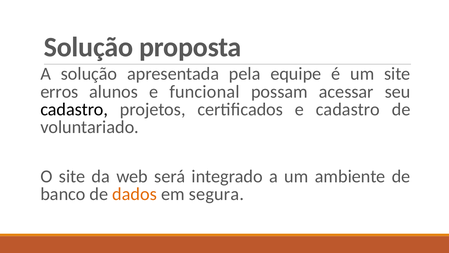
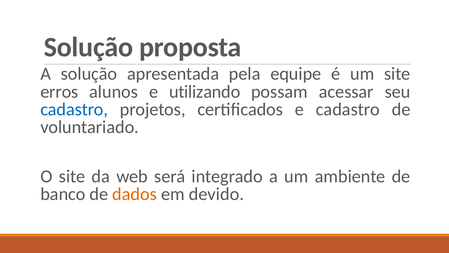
funcional: funcional -> utilizando
cadastro at (74, 109) colour: black -> blue
segura: segura -> devido
